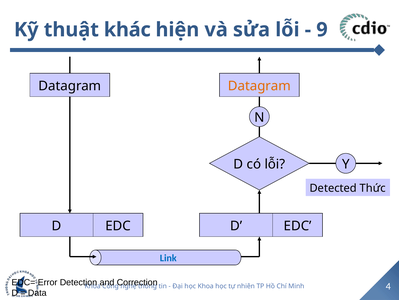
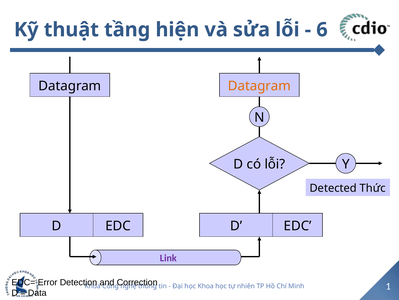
khác: khác -> tầng
9: 9 -> 6
Link colour: blue -> purple
4: 4 -> 1
